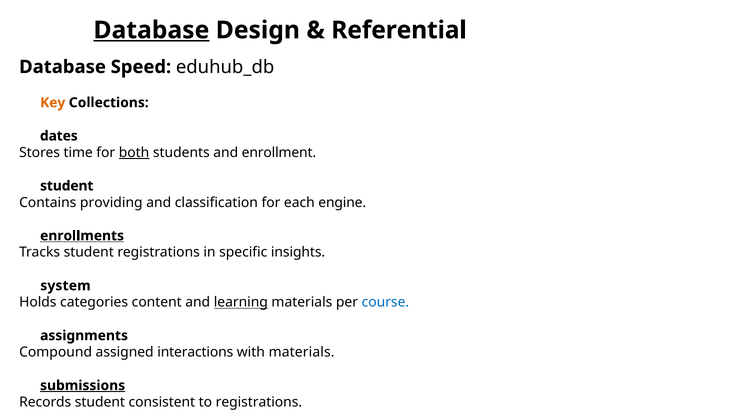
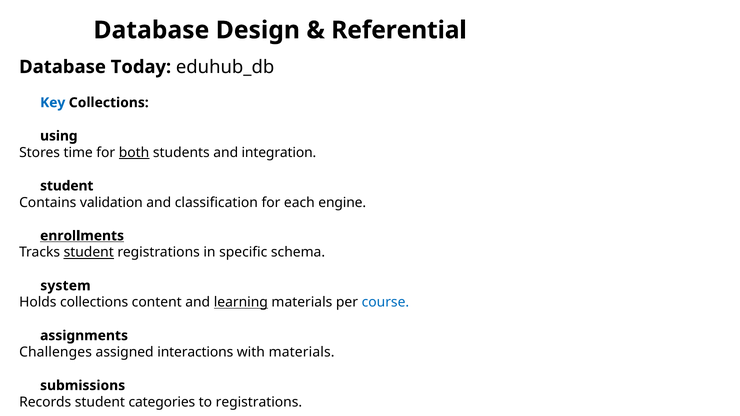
Database at (151, 30) underline: present -> none
Speed: Speed -> Today
Key colour: orange -> blue
dates: dates -> using
enrollment: enrollment -> integration
providing: providing -> validation
student at (89, 253) underline: none -> present
insights: insights -> schema
Holds categories: categories -> collections
Compound: Compound -> Challenges
submissions underline: present -> none
consistent: consistent -> categories
